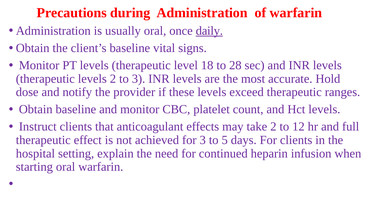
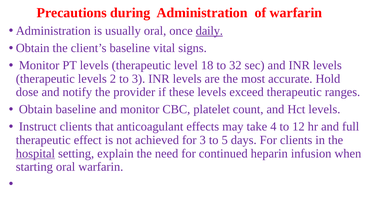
28: 28 -> 32
take 2: 2 -> 4
hospital underline: none -> present
